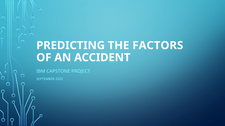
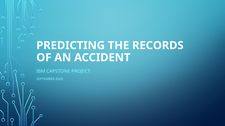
FACTORS: FACTORS -> RECORDS
